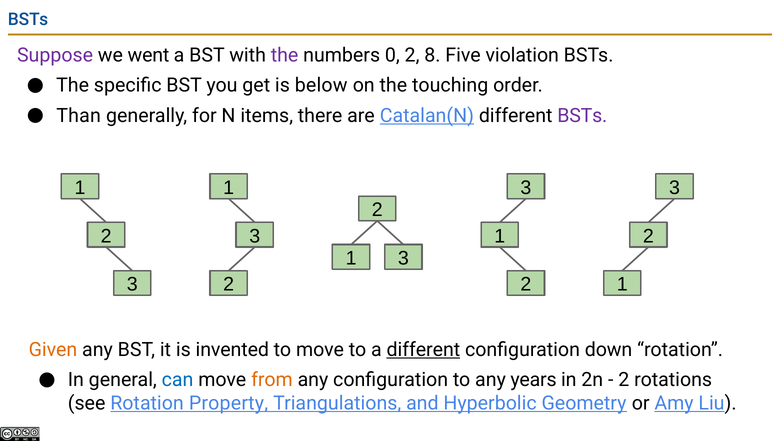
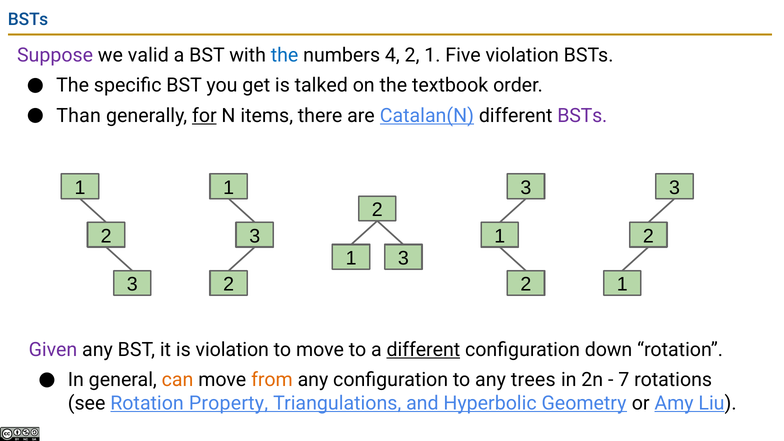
went: went -> valid
the at (285, 55) colour: purple -> blue
0: 0 -> 4
8 at (432, 55): 8 -> 1
below: below -> talked
touching: touching -> textbook
for underline: none -> present
Given colour: orange -> purple
is invented: invented -> violation
can colour: blue -> orange
years: years -> trees
2 at (624, 380): 2 -> 7
